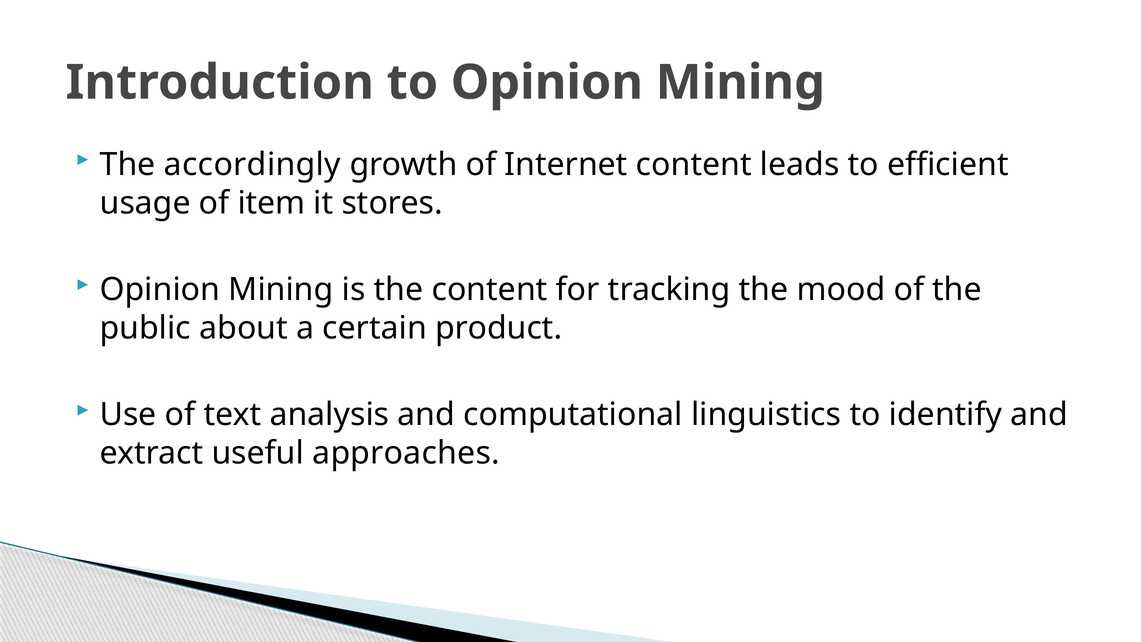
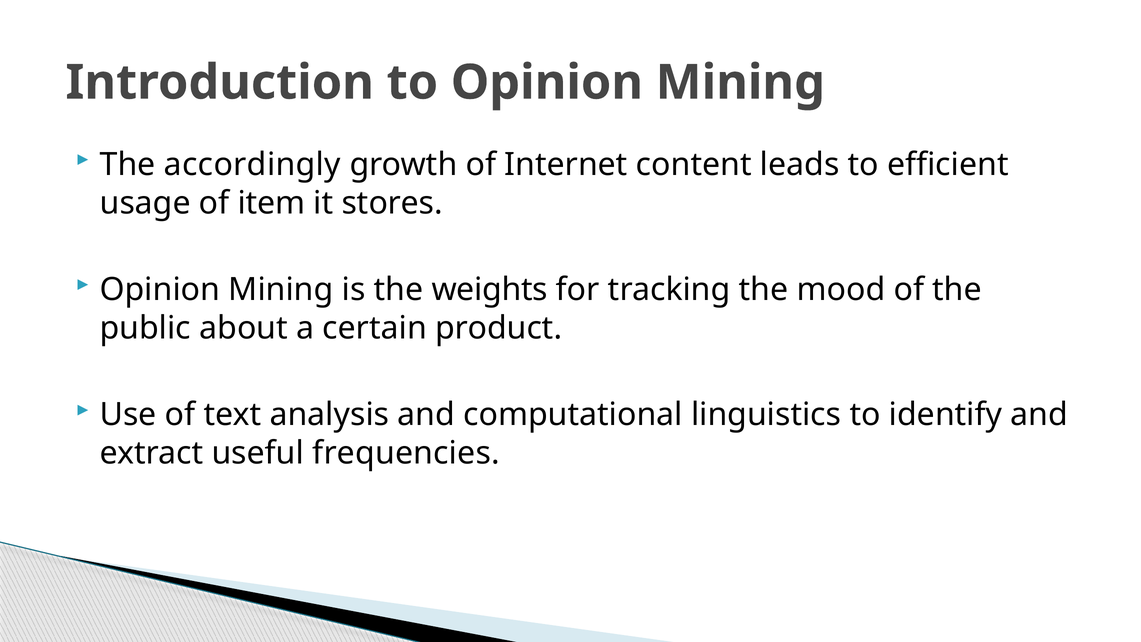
the content: content -> weights
approaches: approaches -> frequencies
